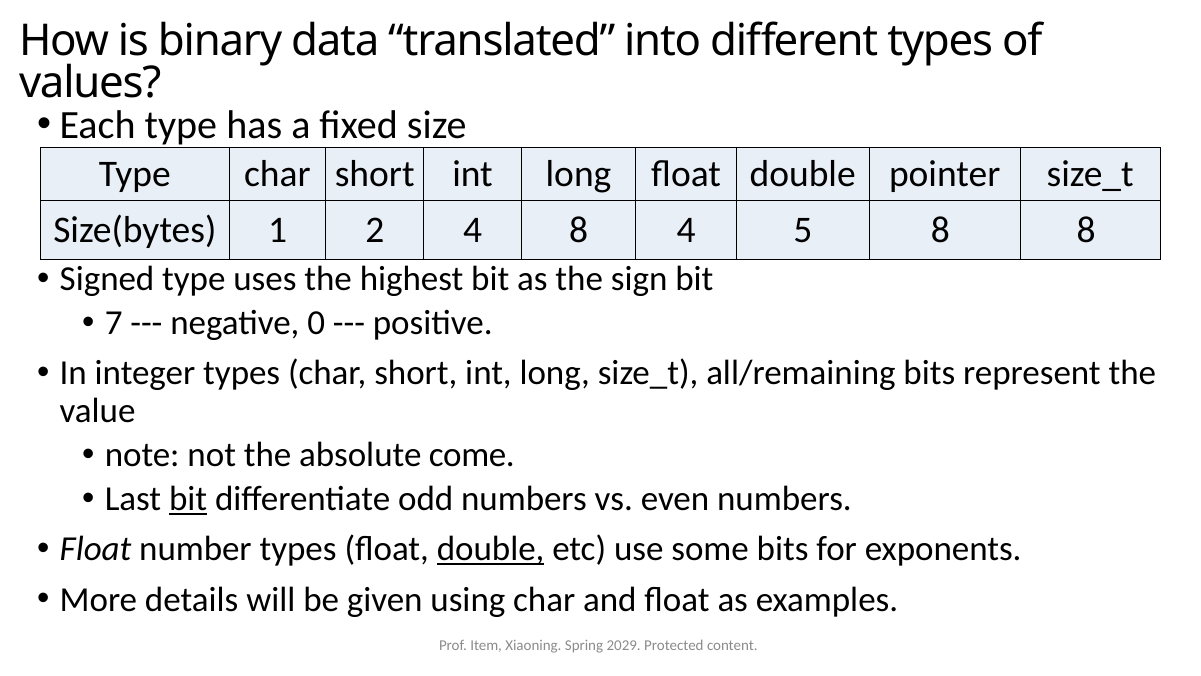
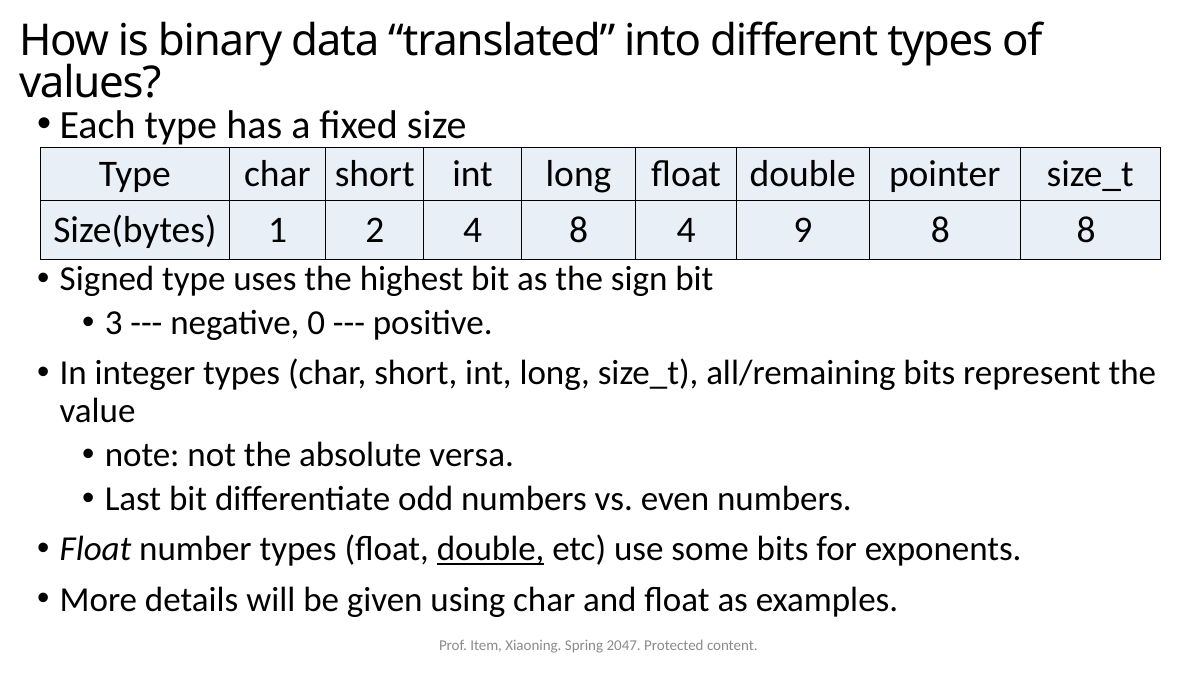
5: 5 -> 9
7: 7 -> 3
come: come -> versa
bit at (188, 499) underline: present -> none
2029: 2029 -> 2047
